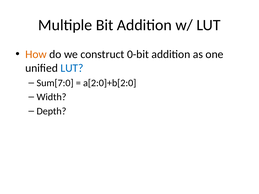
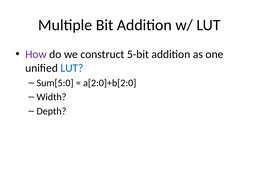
How colour: orange -> purple
0-bit: 0-bit -> 5-bit
Sum[7:0: Sum[7:0 -> Sum[5:0
